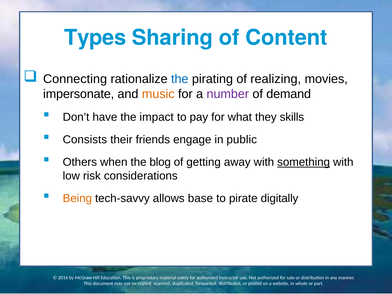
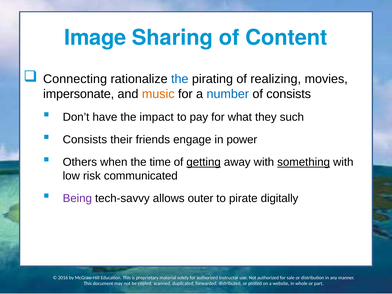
Types: Types -> Image
number colour: purple -> blue
of demand: demand -> consists
skills: skills -> such
public: public -> power
blog: blog -> time
getting underline: none -> present
considerations: considerations -> communicated
Being colour: orange -> purple
base: base -> outer
